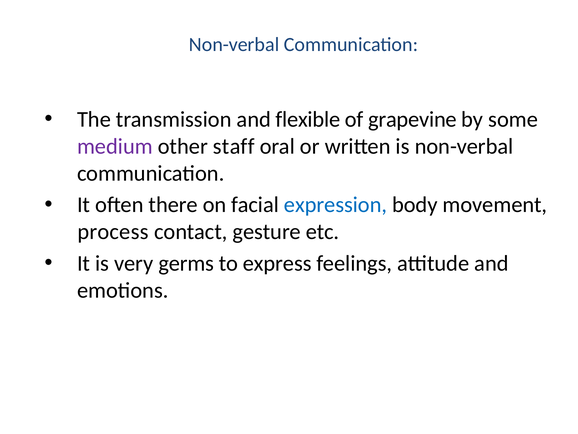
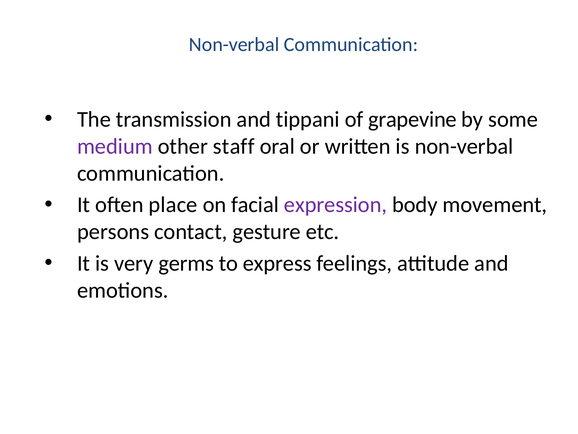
flexible: flexible -> tippani
there: there -> place
expression colour: blue -> purple
process: process -> persons
